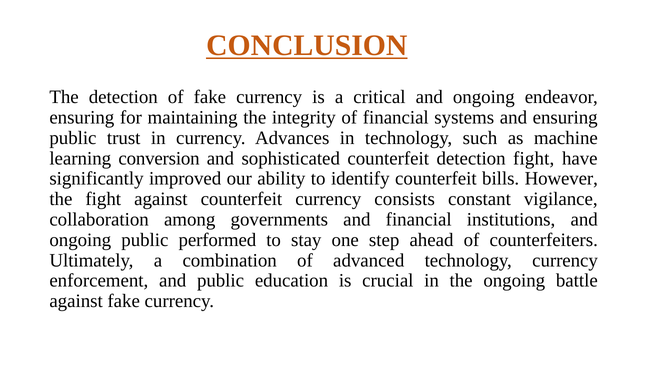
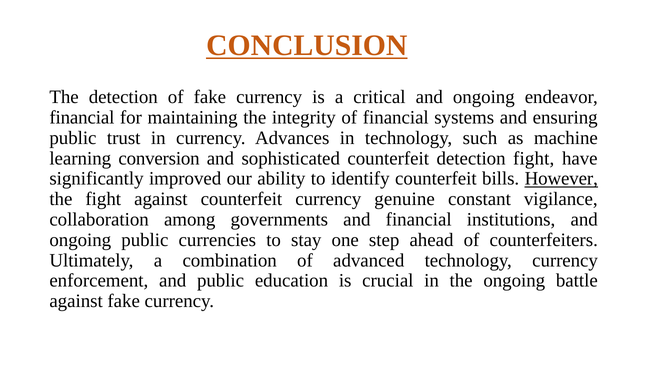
ensuring at (82, 117): ensuring -> financial
However underline: none -> present
consists: consists -> genuine
performed: performed -> currencies
